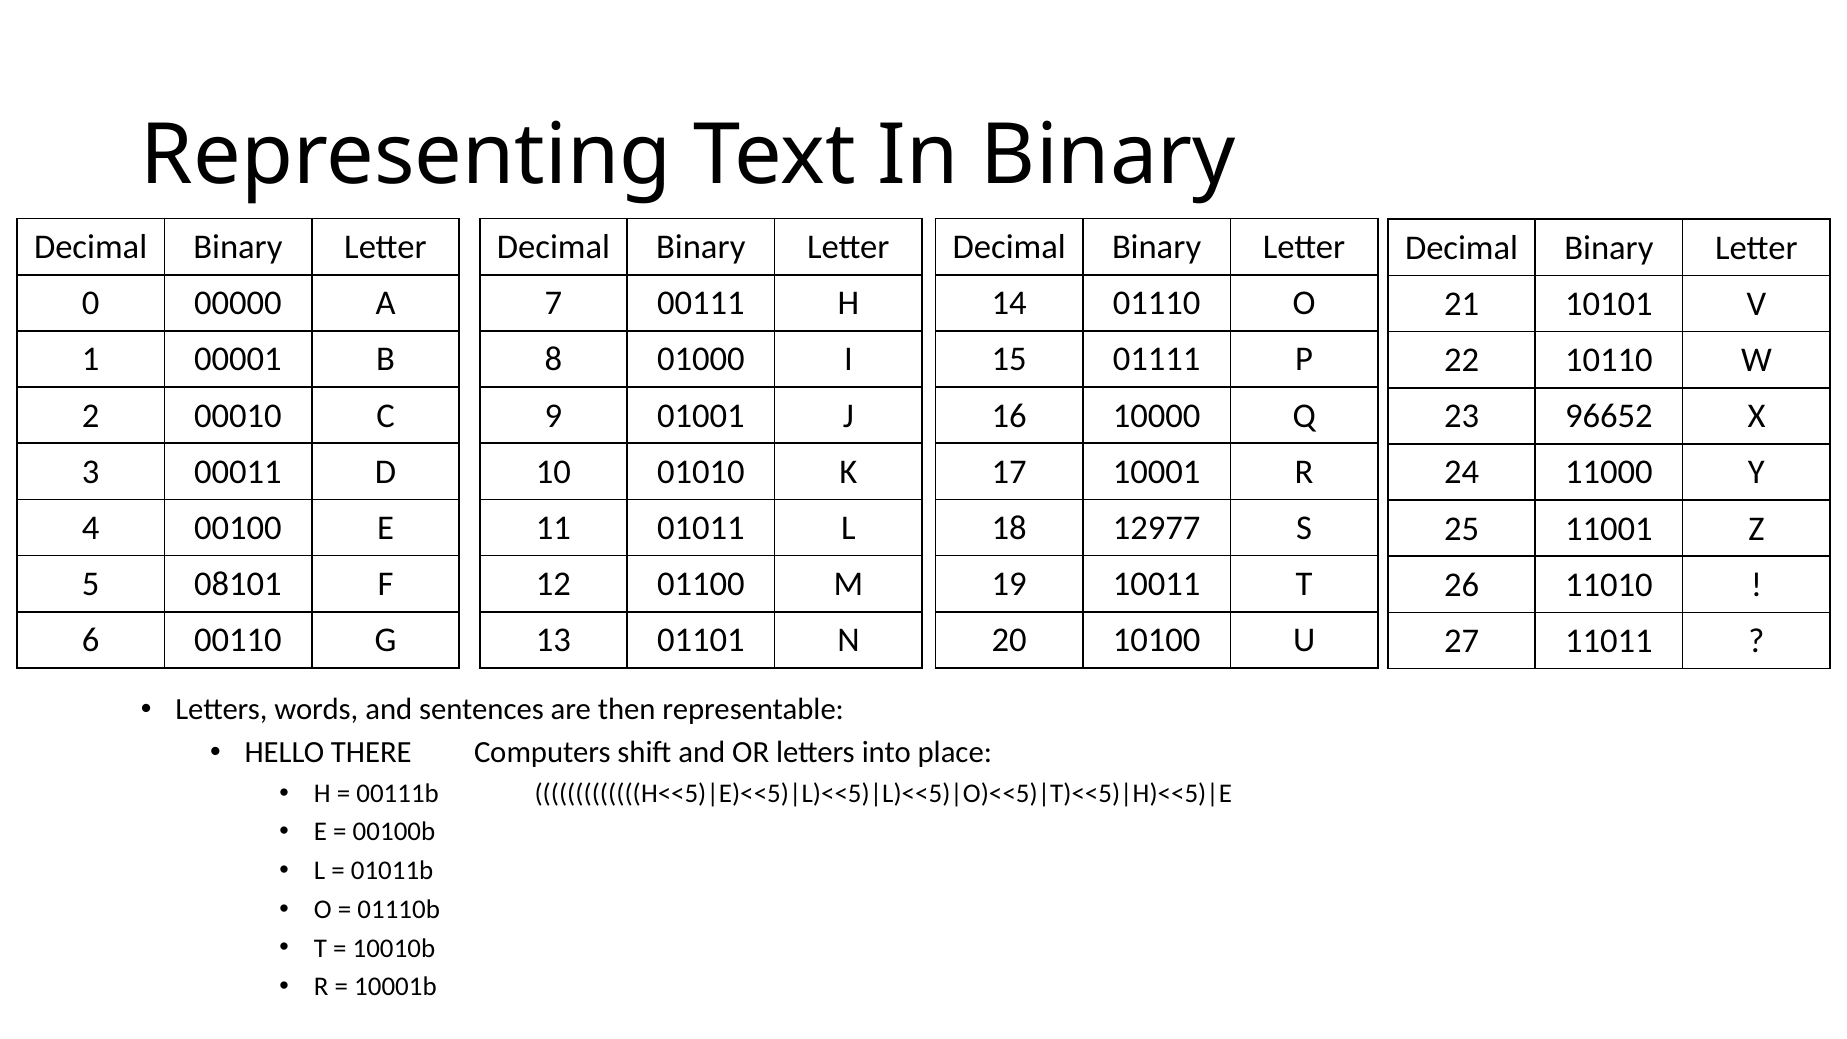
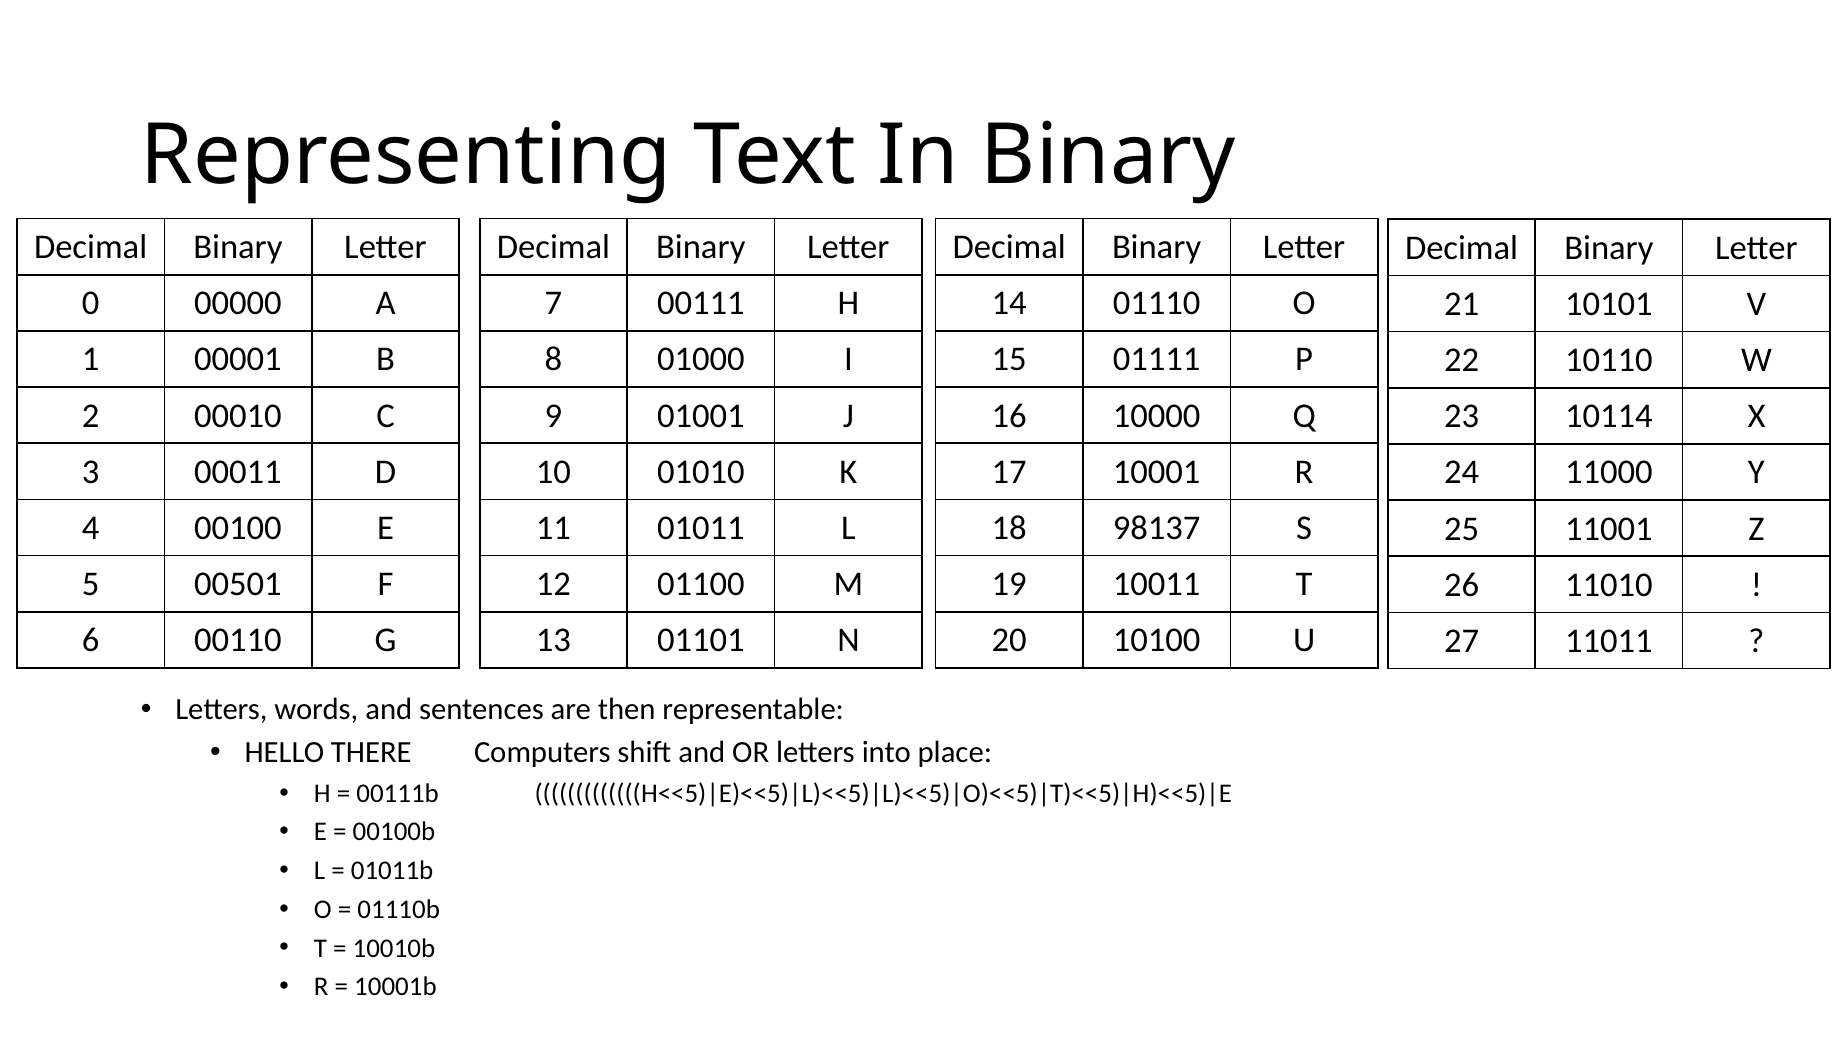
96652: 96652 -> 10114
12977: 12977 -> 98137
08101: 08101 -> 00501
